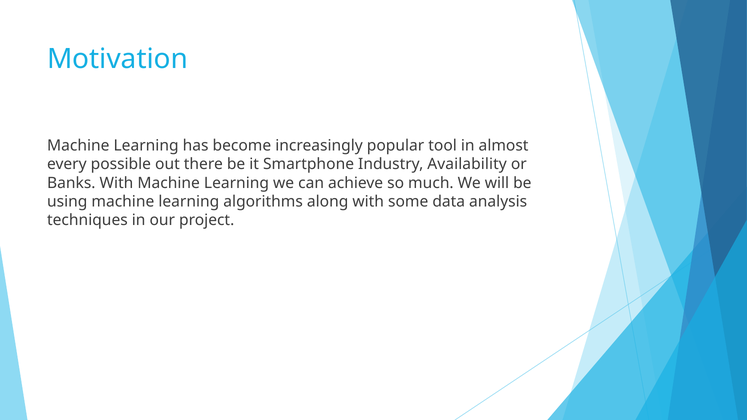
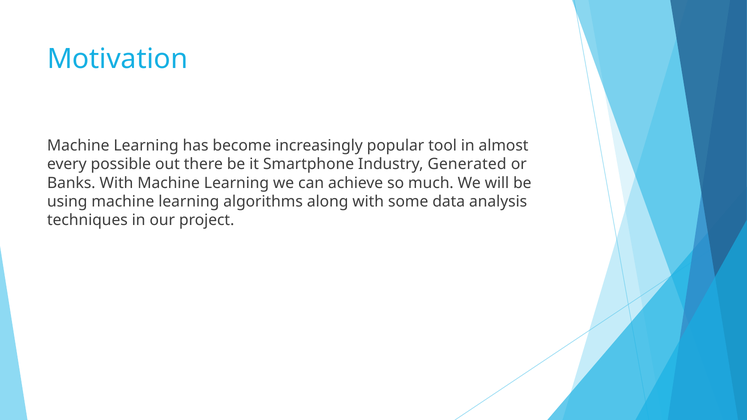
Availability: Availability -> Generated
